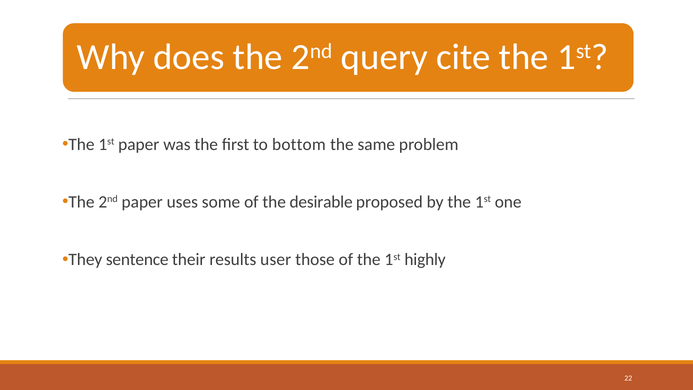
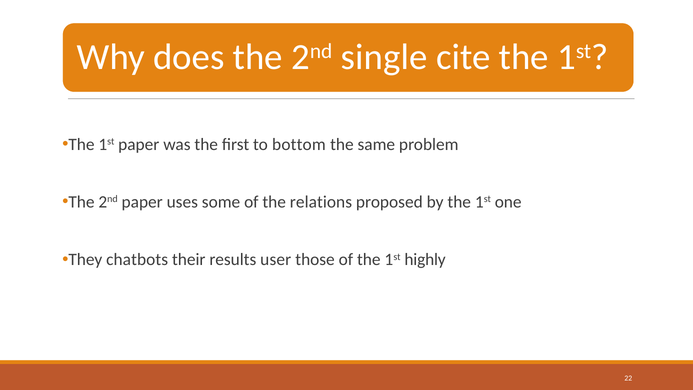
query: query -> single
desirable: desirable -> relations
sentence: sentence -> chatbots
